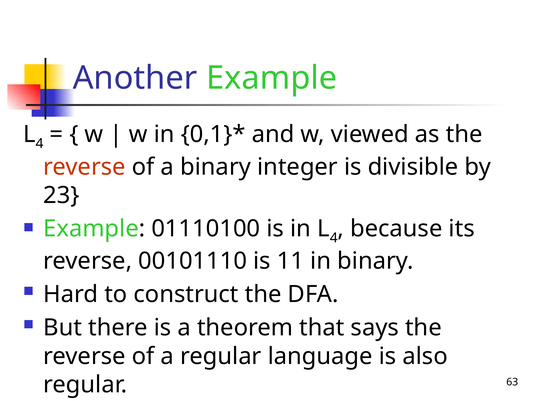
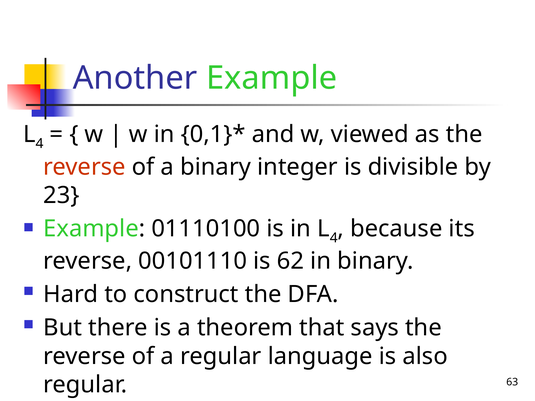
11: 11 -> 62
